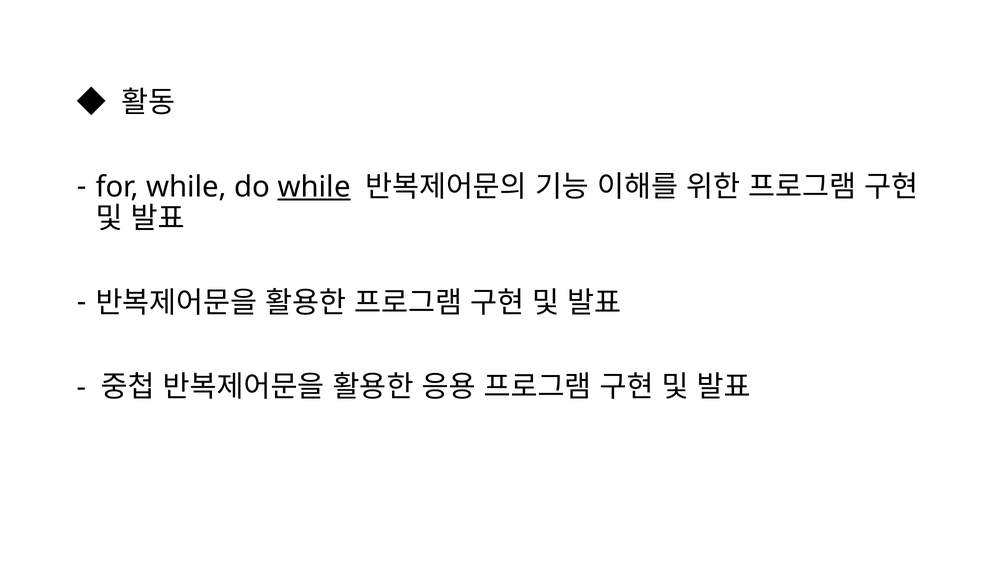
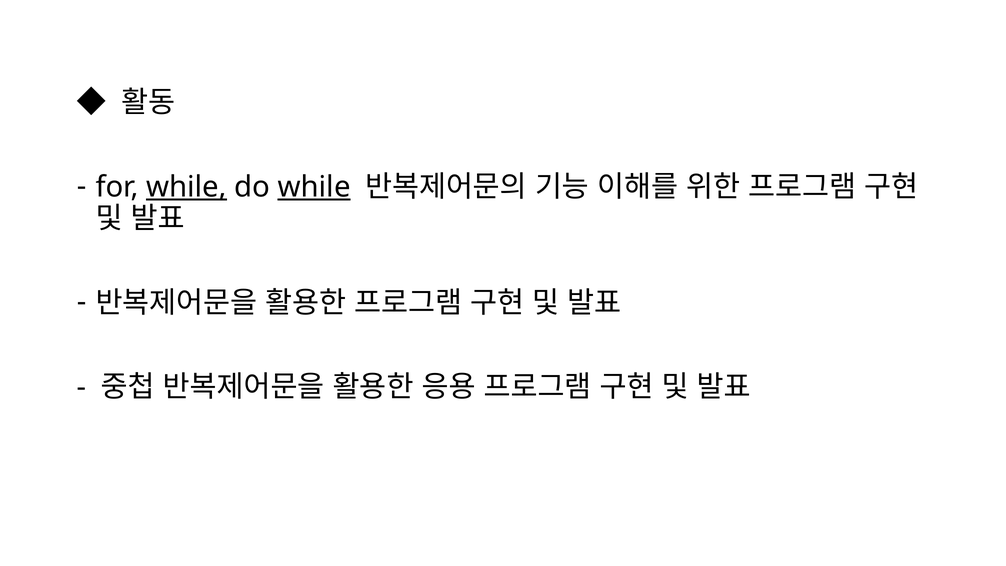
while at (186, 187) underline: none -> present
